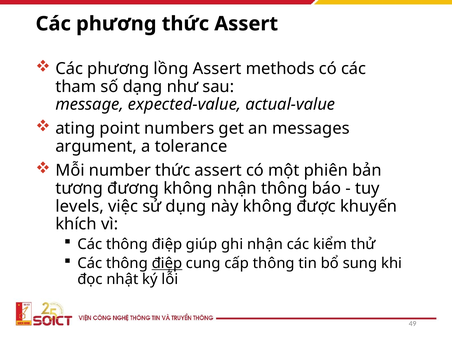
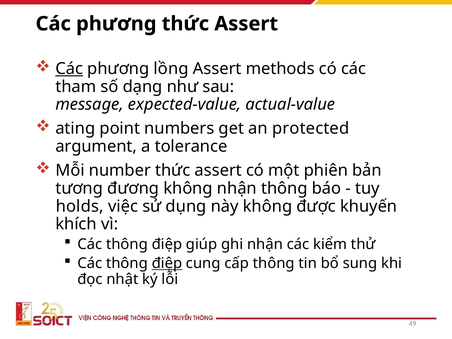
Các at (69, 69) underline: none -> present
messages: messages -> protected
levels: levels -> holds
